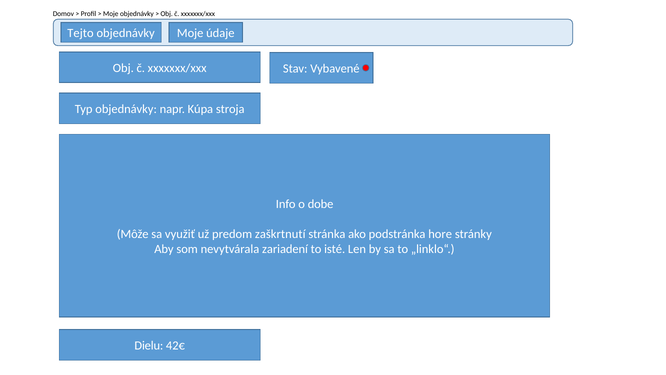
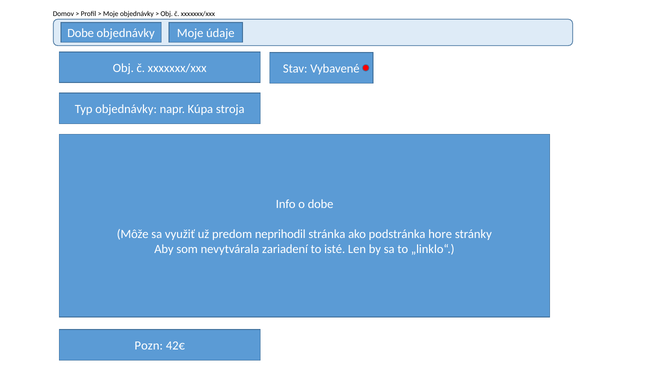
Tejto at (81, 33): Tejto -> Dobe
zaškrtnutí: zaškrtnutí -> neprihodil
Dielu: Dielu -> Pozn
